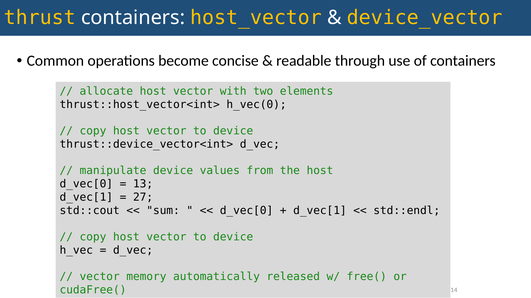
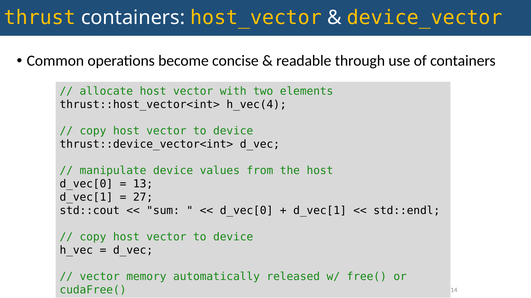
h_vec(0: h_vec(0 -> h_vec(4
